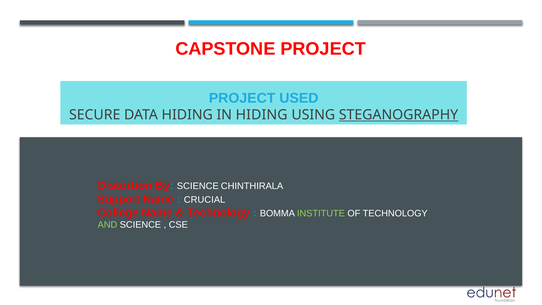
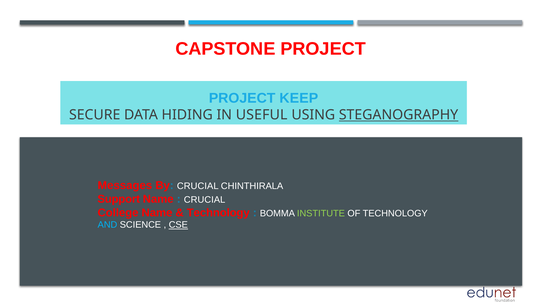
USED: USED -> KEEP
IN HIDING: HIDING -> USEFUL
Distortion: Distortion -> Messages
By SCIENCE: SCIENCE -> CRUCIAL
AND colour: light green -> light blue
CSE underline: none -> present
